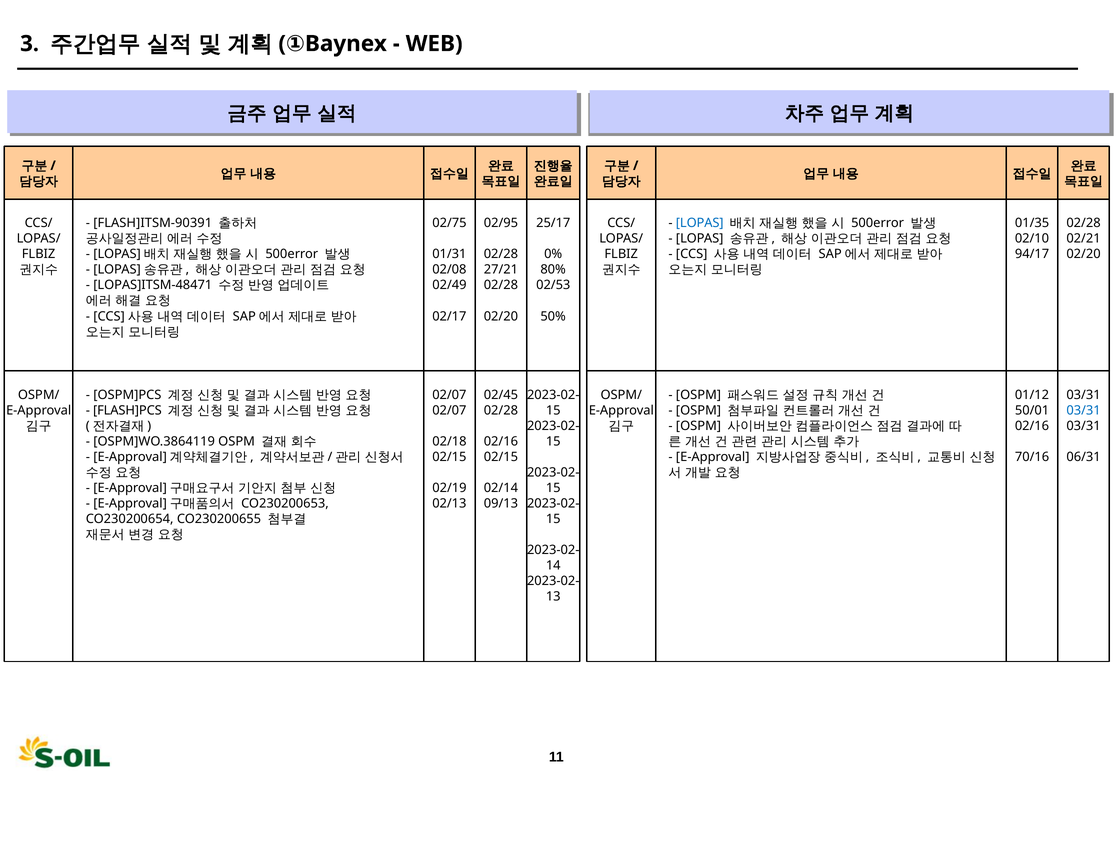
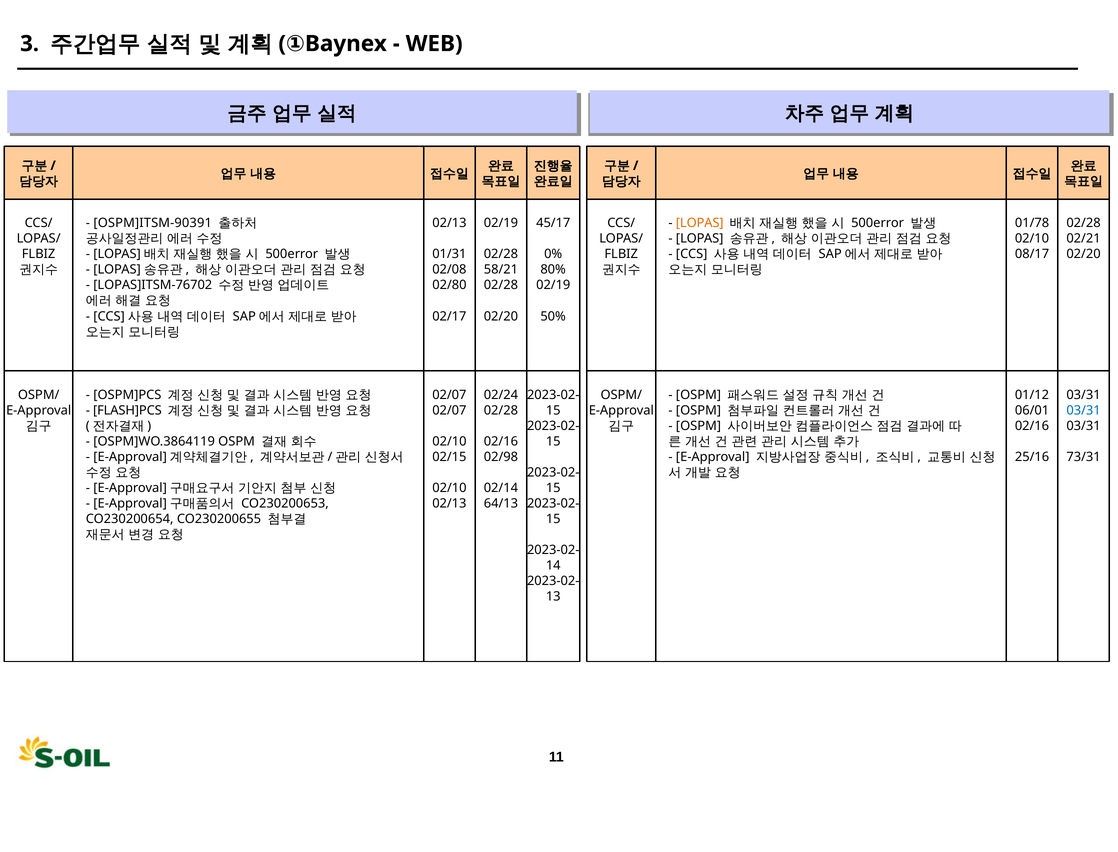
FLASH]ITSM-90391: FLASH]ITSM-90391 -> OSPM]ITSM-90391
02/75 at (449, 223): 02/75 -> 02/13
02/95 at (501, 223): 02/95 -> 02/19
25/17: 25/17 -> 45/17
LOPAS at (700, 223) colour: blue -> orange
01/35: 01/35 -> 01/78
94/17: 94/17 -> 08/17
27/21: 27/21 -> 58/21
LOPAS]ITSM-48471: LOPAS]ITSM-48471 -> LOPAS]ITSM-76702
02/49: 02/49 -> 02/80
02/53 at (553, 285): 02/53 -> 02/19
02/45: 02/45 -> 02/24
50/01: 50/01 -> 06/01
02/18 at (449, 441): 02/18 -> 02/10
02/15 at (501, 457): 02/15 -> 02/98
70/16: 70/16 -> 25/16
06/31: 06/31 -> 73/31
02/19 at (449, 488): 02/19 -> 02/10
09/13: 09/13 -> 64/13
